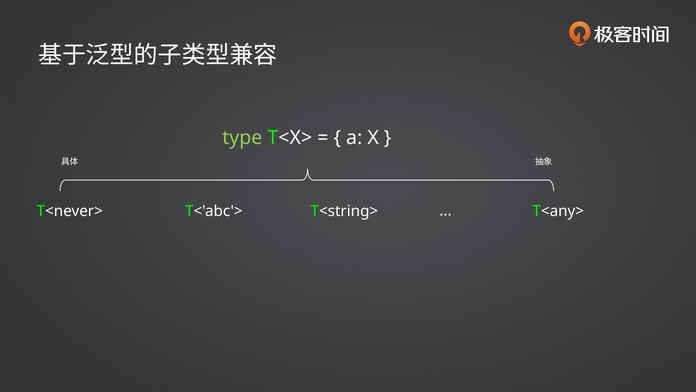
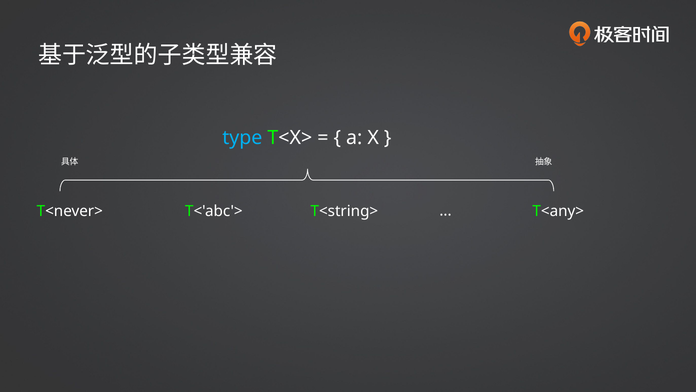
type colour: light green -> light blue
